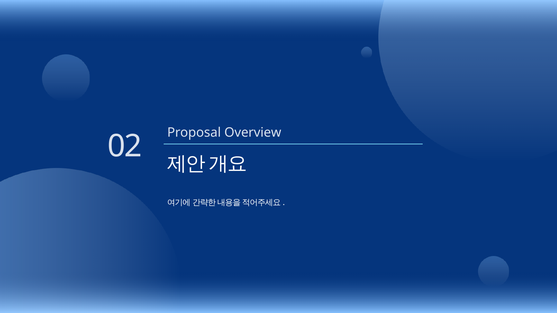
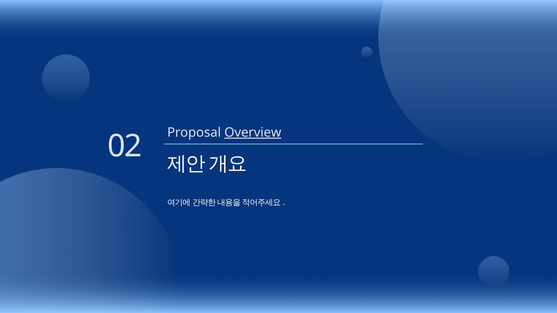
Overview underline: none -> present
